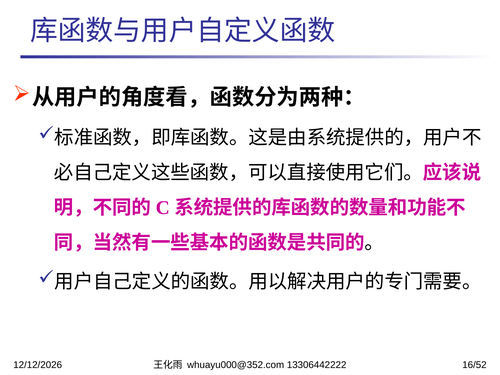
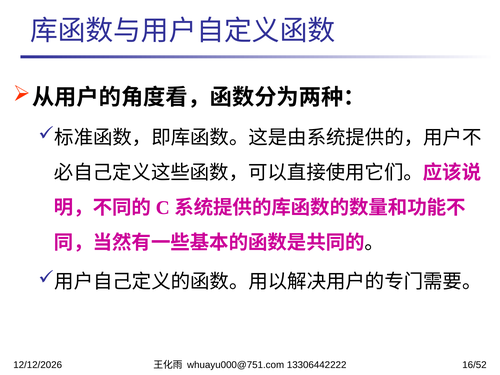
whuayu000@352.com: whuayu000@352.com -> whuayu000@751.com
